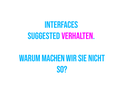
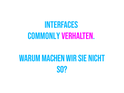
suggested: suggested -> commonly
